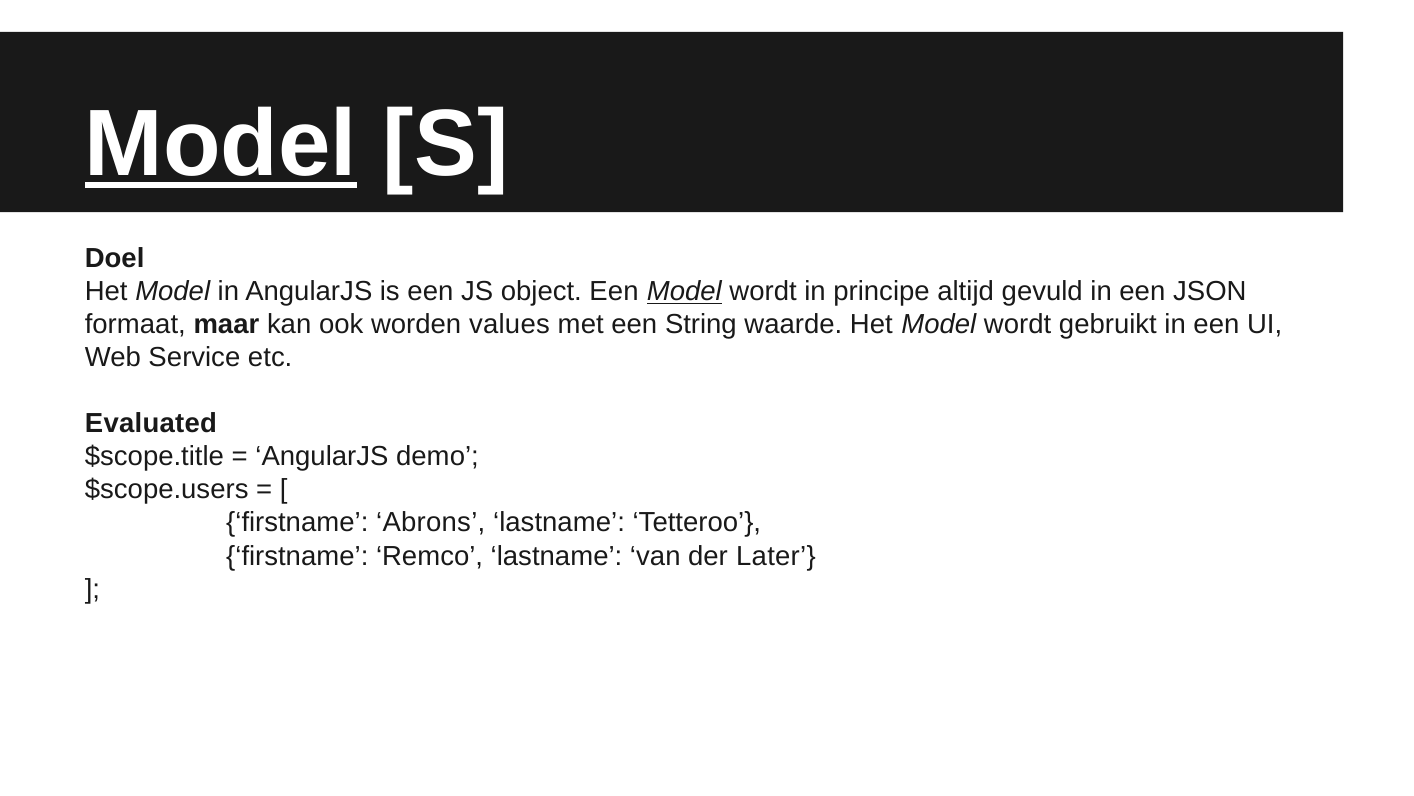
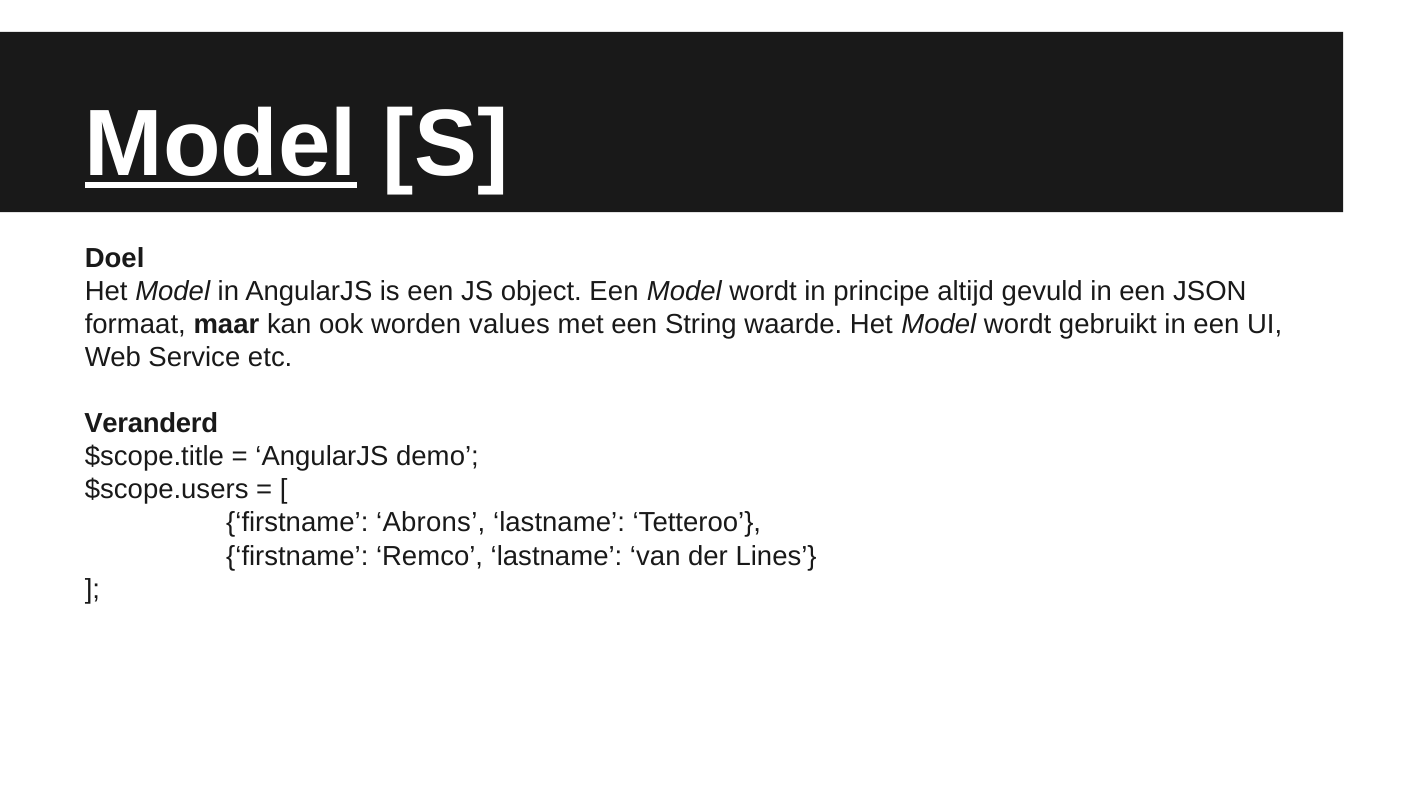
Model at (684, 291) underline: present -> none
Evaluated: Evaluated -> Veranderd
Later: Later -> Lines
